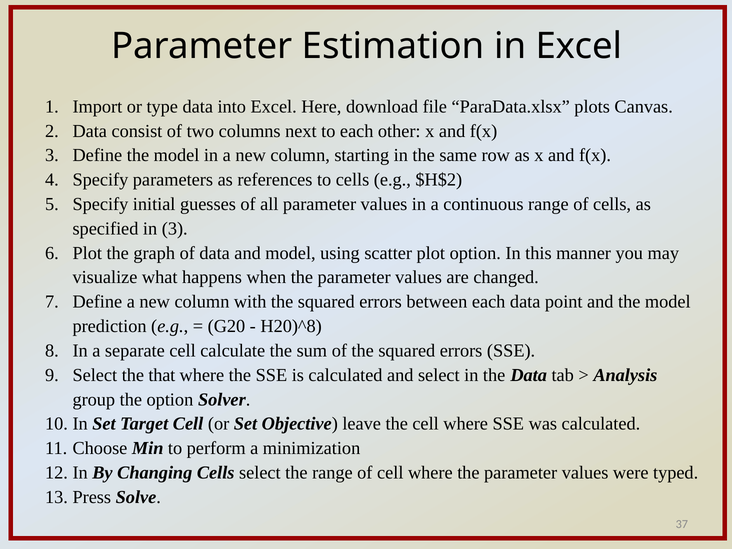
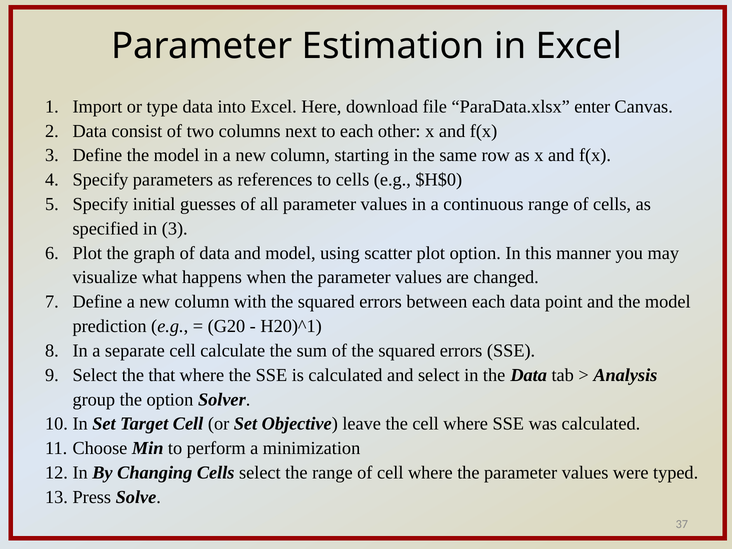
plots: plots -> enter
$H$2: $H$2 -> $H$0
H20)^8: H20)^8 -> H20)^1
